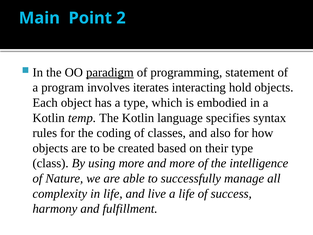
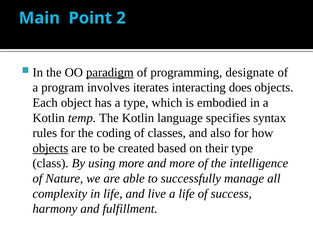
statement: statement -> designate
hold: hold -> does
objects at (50, 148) underline: none -> present
